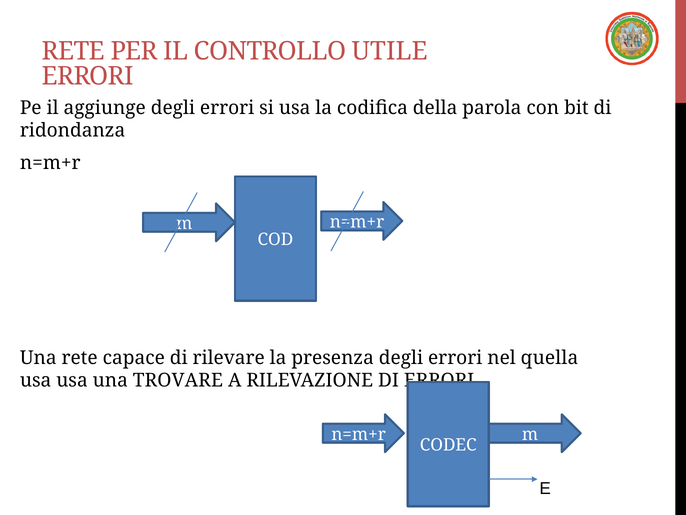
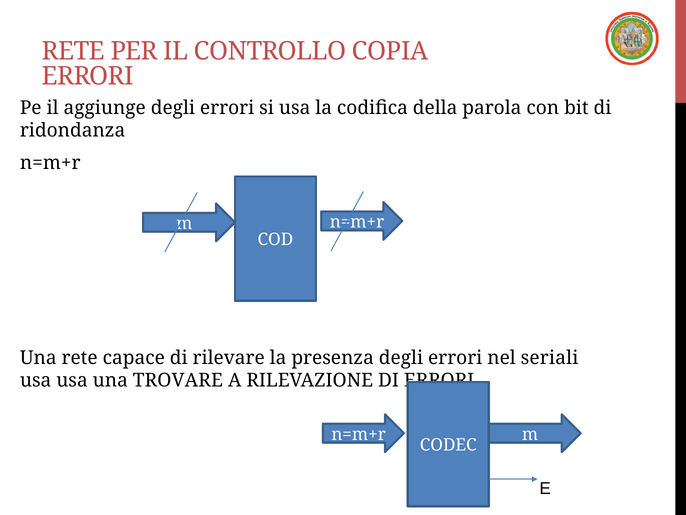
UTILE: UTILE -> COPIA
quella: quella -> seriali
